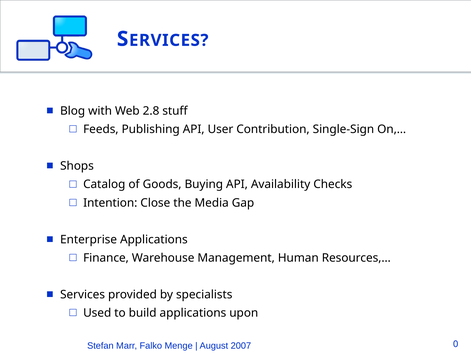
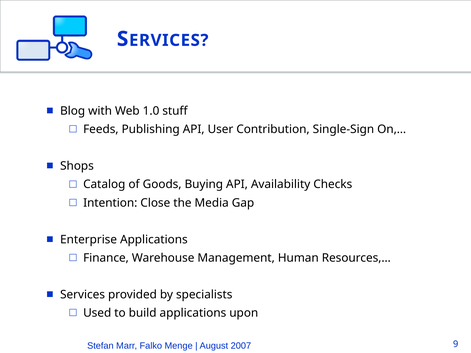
2.8: 2.8 -> 1.0
0: 0 -> 9
